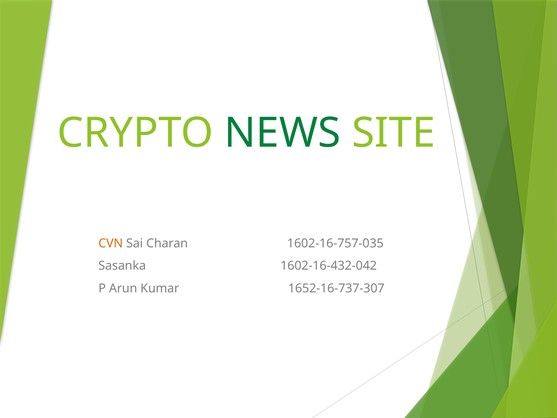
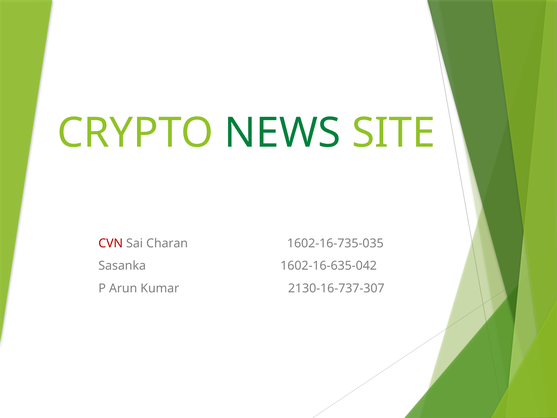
CVN colour: orange -> red
1602-16-757-035: 1602-16-757-035 -> 1602-16-735-035
1602-16-432-042: 1602-16-432-042 -> 1602-16-635-042
1652-16-737-307: 1652-16-737-307 -> 2130-16-737-307
